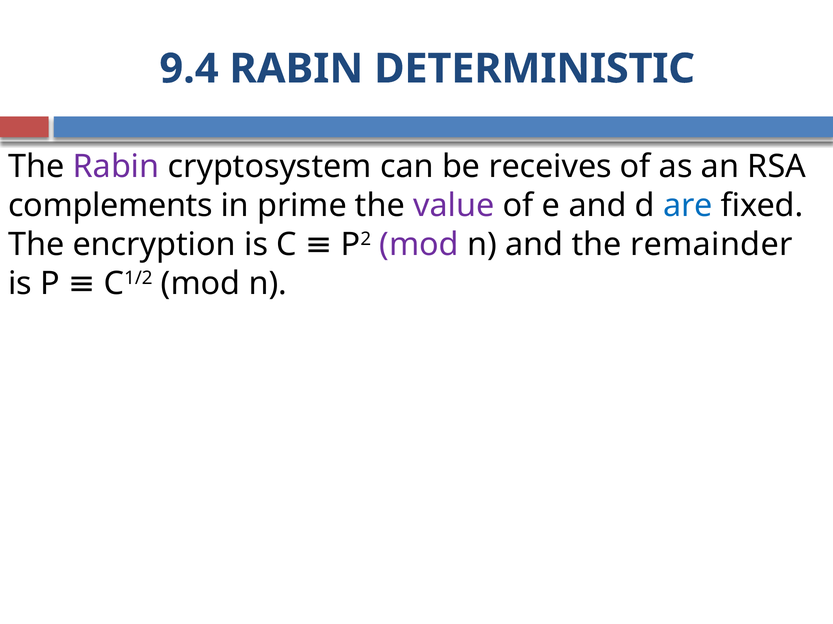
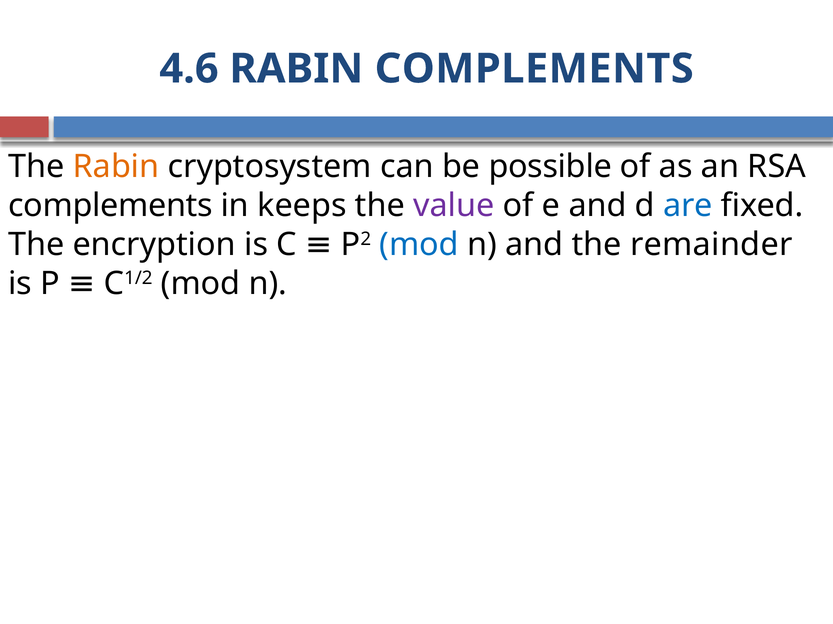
9.4: 9.4 -> 4.6
RABIN DETERMINISTIC: DETERMINISTIC -> COMPLEMENTS
Rabin at (116, 167) colour: purple -> orange
receives: receives -> possible
prime: prime -> keeps
mod at (419, 245) colour: purple -> blue
